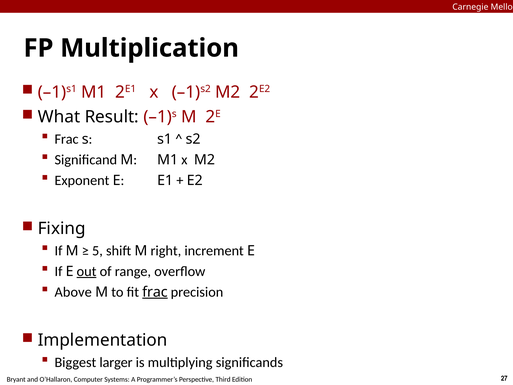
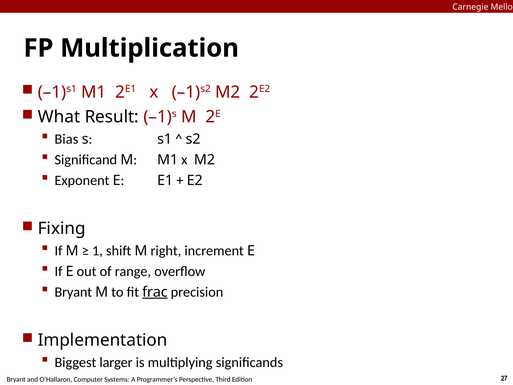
Frac at (67, 139): Frac -> Bias
5: 5 -> 1
out underline: present -> none
Above at (73, 292): Above -> Bryant
